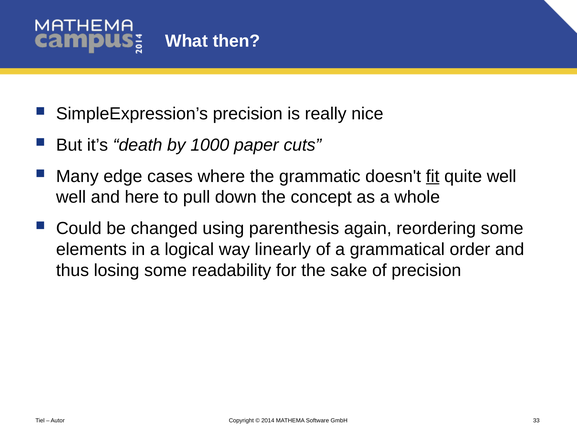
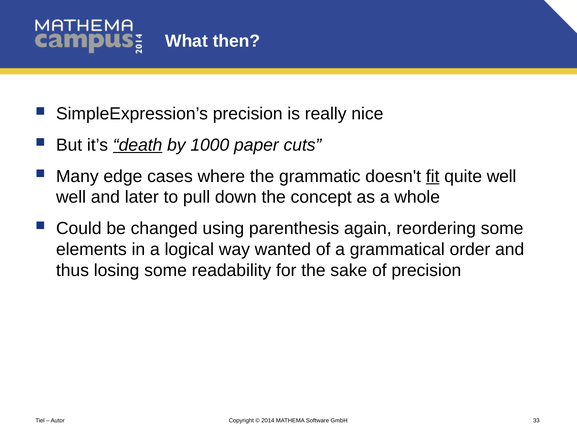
death underline: none -> present
here: here -> later
linearly: linearly -> wanted
